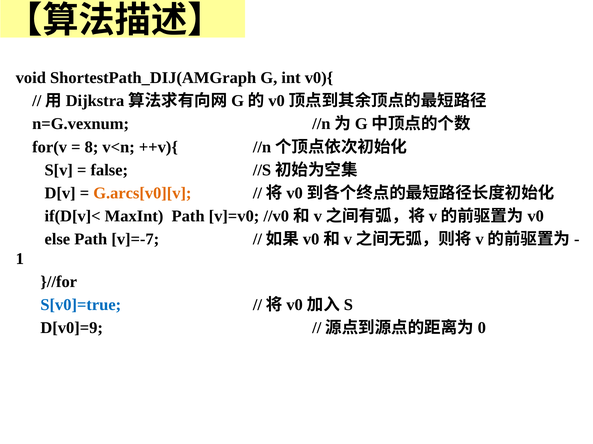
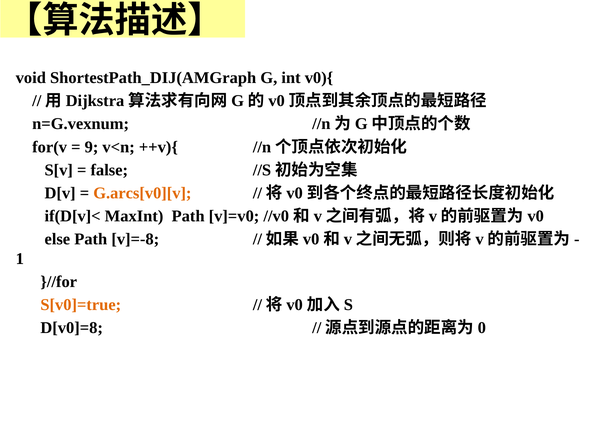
8: 8 -> 9
v]=-7: v]=-7 -> v]=-8
S[v0]=true colour: blue -> orange
D[v0]=9: D[v0]=9 -> D[v0]=8
